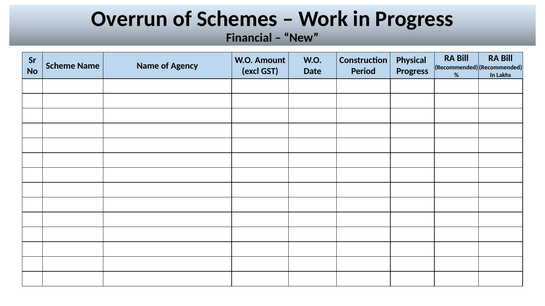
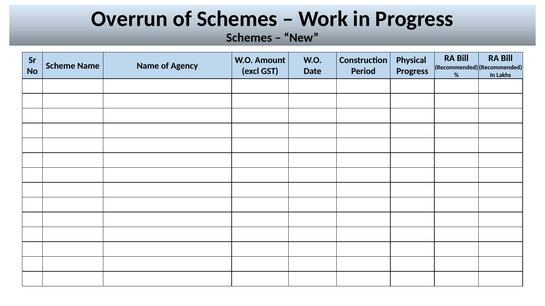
Financial at (249, 38): Financial -> Schemes
